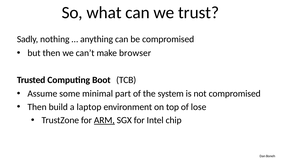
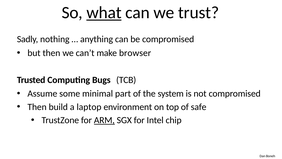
what underline: none -> present
Boot: Boot -> Bugs
lose: lose -> safe
